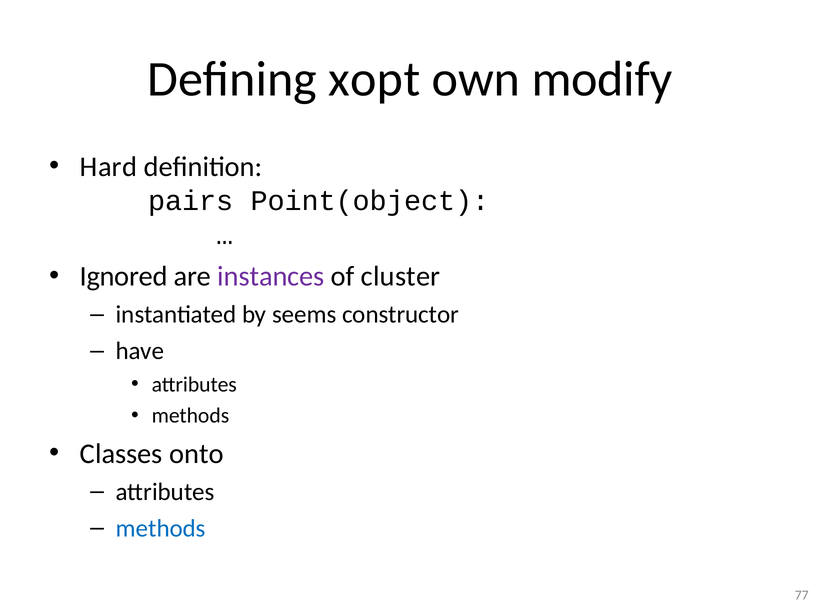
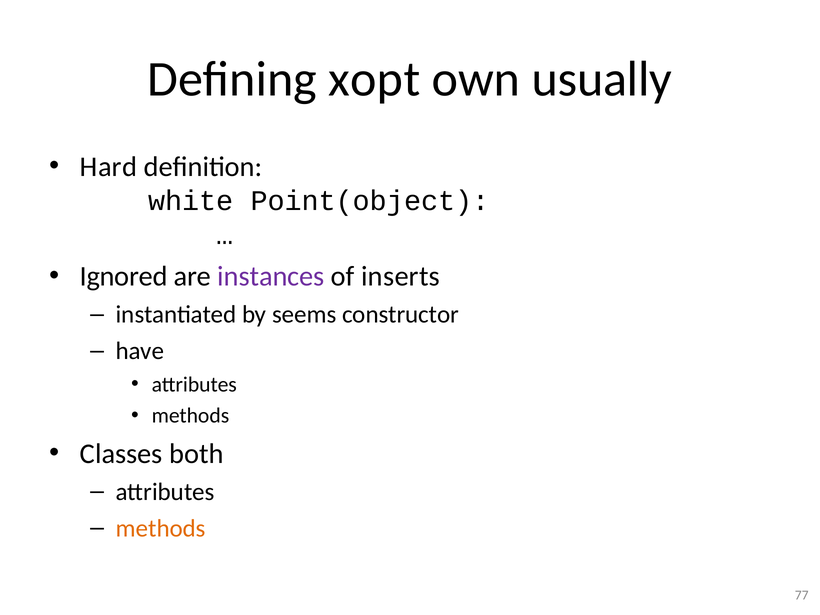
modify: modify -> usually
pairs: pairs -> white
cluster: cluster -> inserts
onto: onto -> both
methods at (161, 528) colour: blue -> orange
